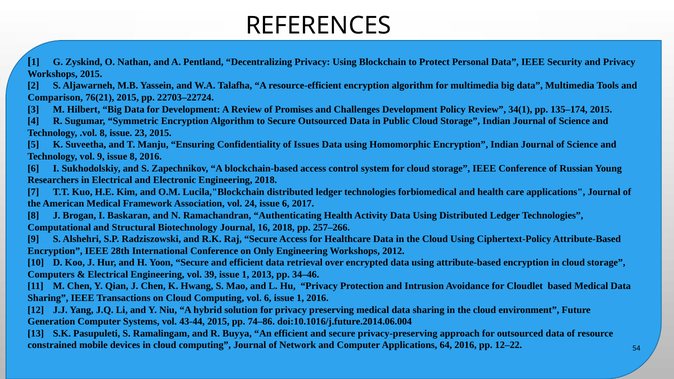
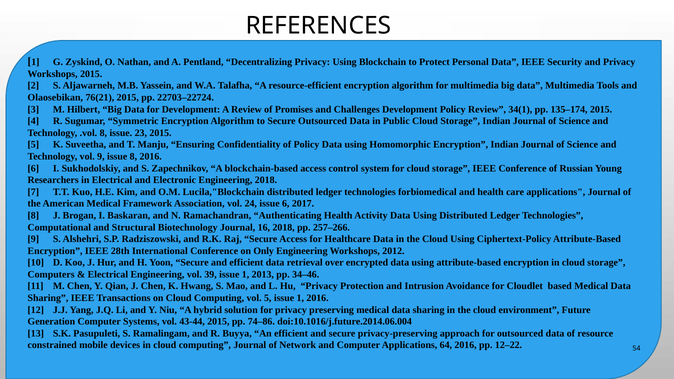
Comparison: Comparison -> Olaosebikan
of Issues: Issues -> Policy
vol 6: 6 -> 5
